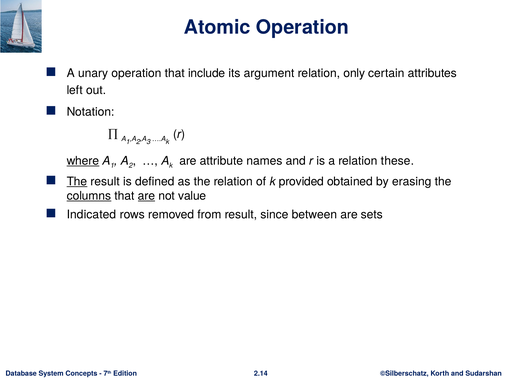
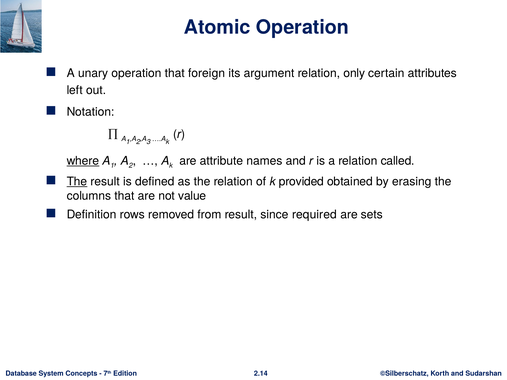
include: include -> foreign
these: these -> called
columns underline: present -> none
are at (146, 196) underline: present -> none
Indicated: Indicated -> Definition
between: between -> required
